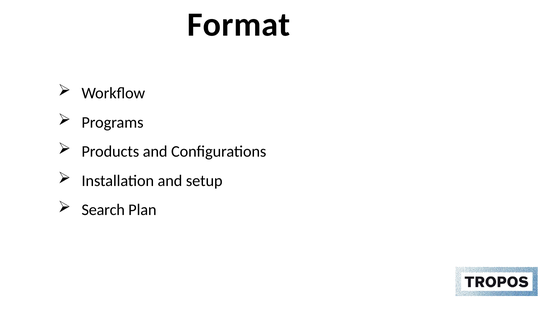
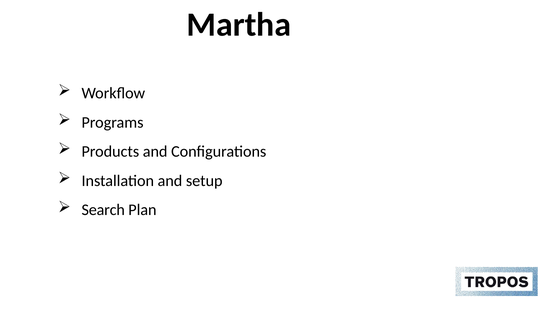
Format: Format -> Martha
